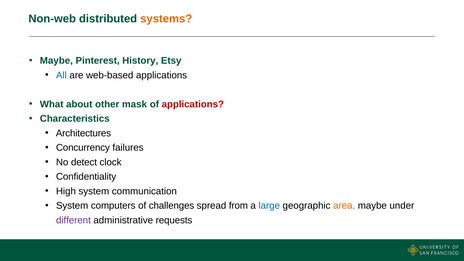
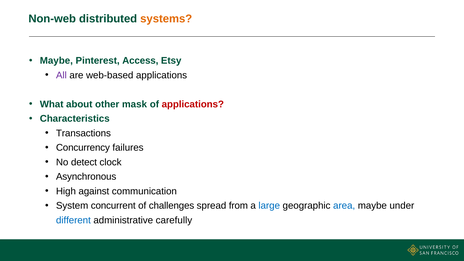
History: History -> Access
All colour: blue -> purple
Architectures: Architectures -> Transactions
Confidentiality: Confidentiality -> Asynchronous
High system: system -> against
computers: computers -> concurrent
area colour: orange -> blue
different colour: purple -> blue
requests: requests -> carefully
